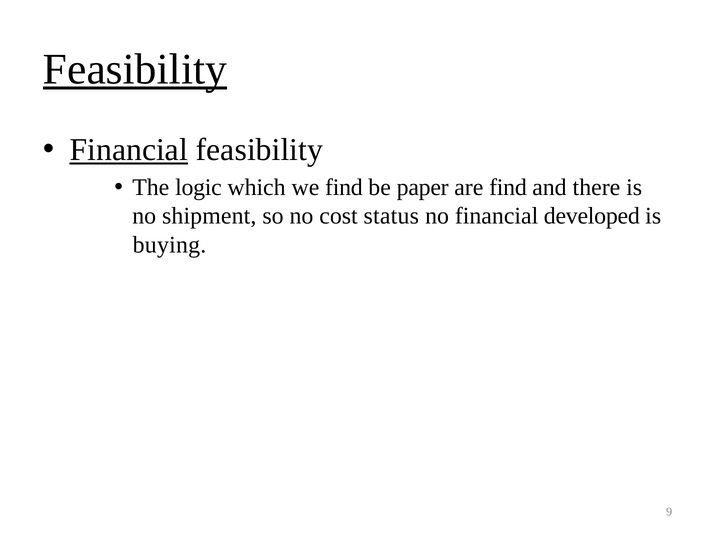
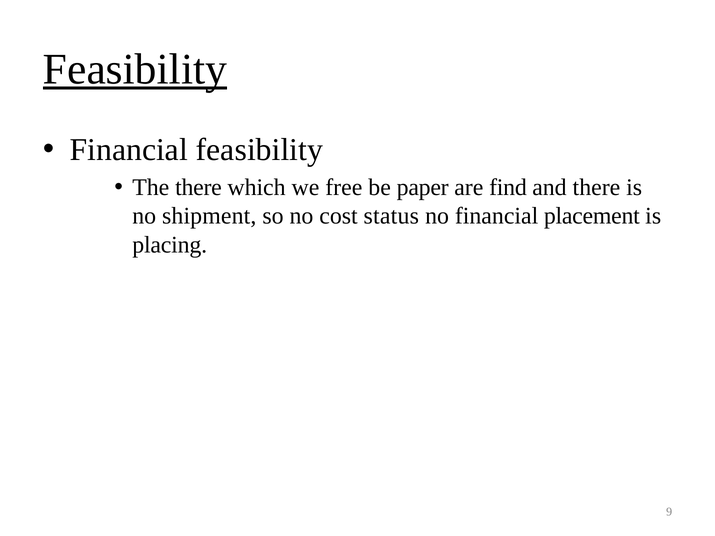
Financial at (129, 150) underline: present -> none
The logic: logic -> there
we find: find -> free
developed: developed -> placement
buying: buying -> placing
